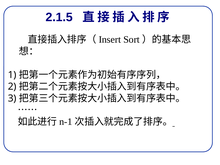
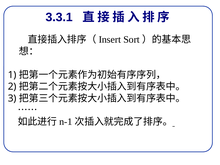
2.1.5: 2.1.5 -> 3.3.1
